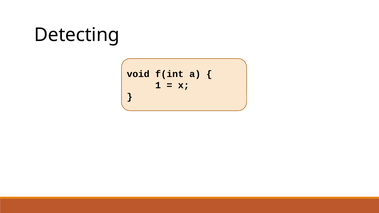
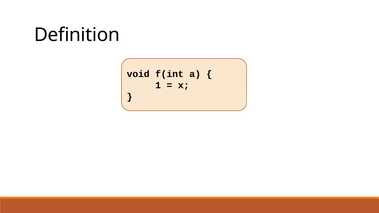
Detecting: Detecting -> Definition
